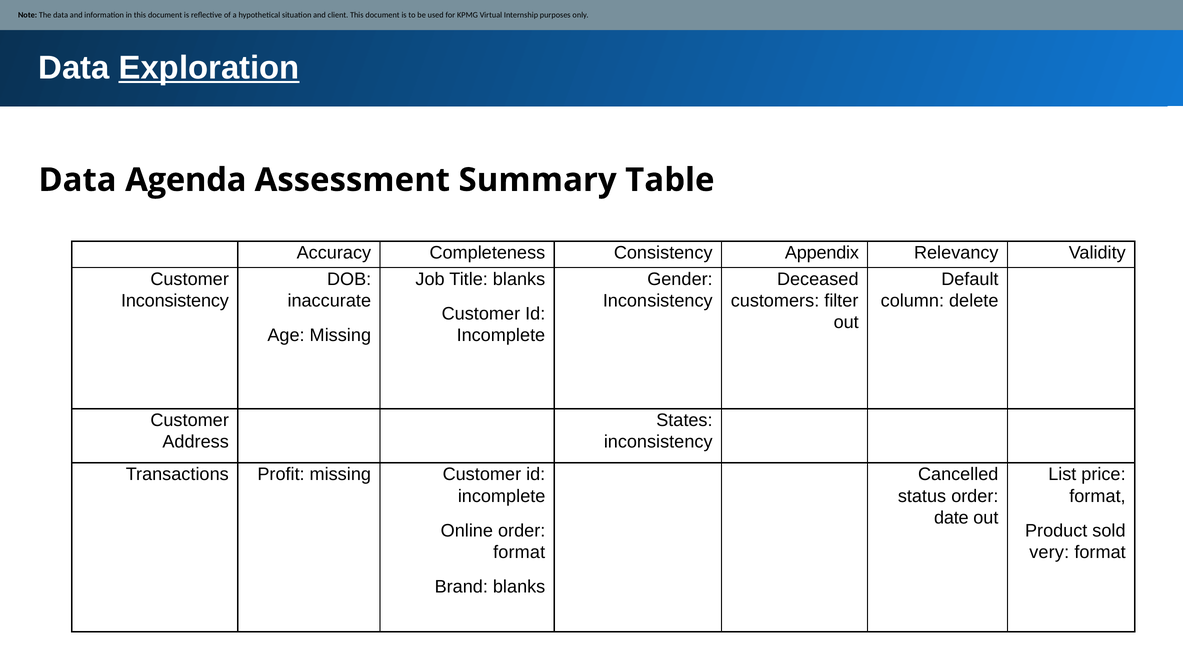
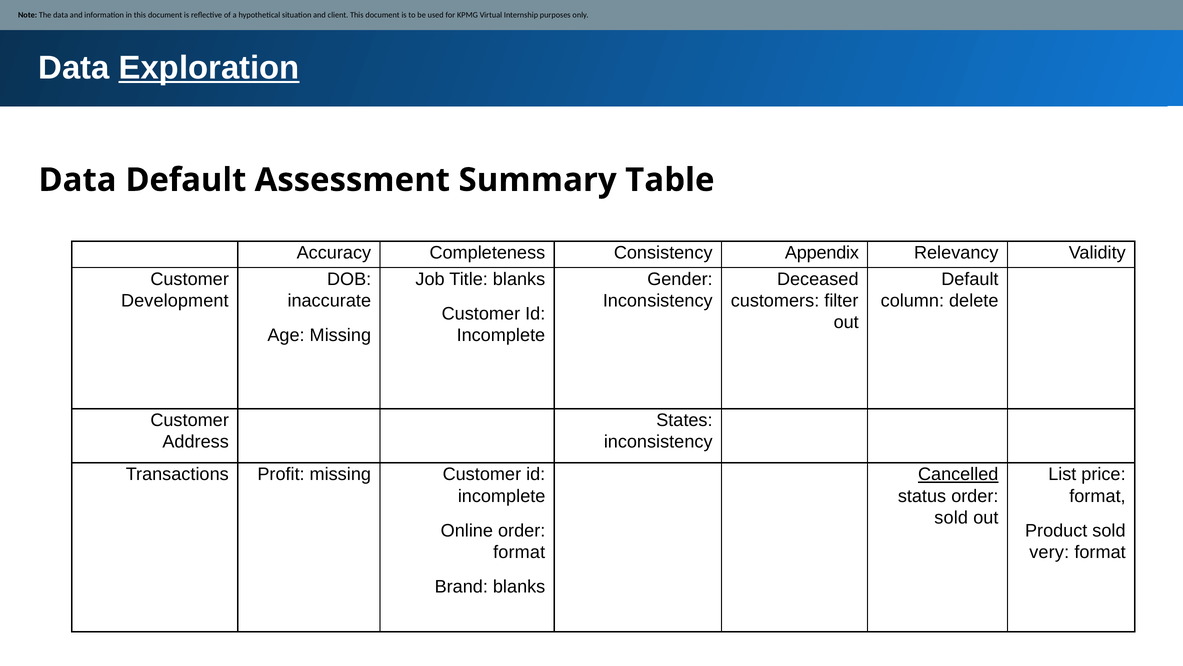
Data Agenda: Agenda -> Default
Inconsistency at (175, 301): Inconsistency -> Development
Cancelled underline: none -> present
date at (951, 517): date -> sold
